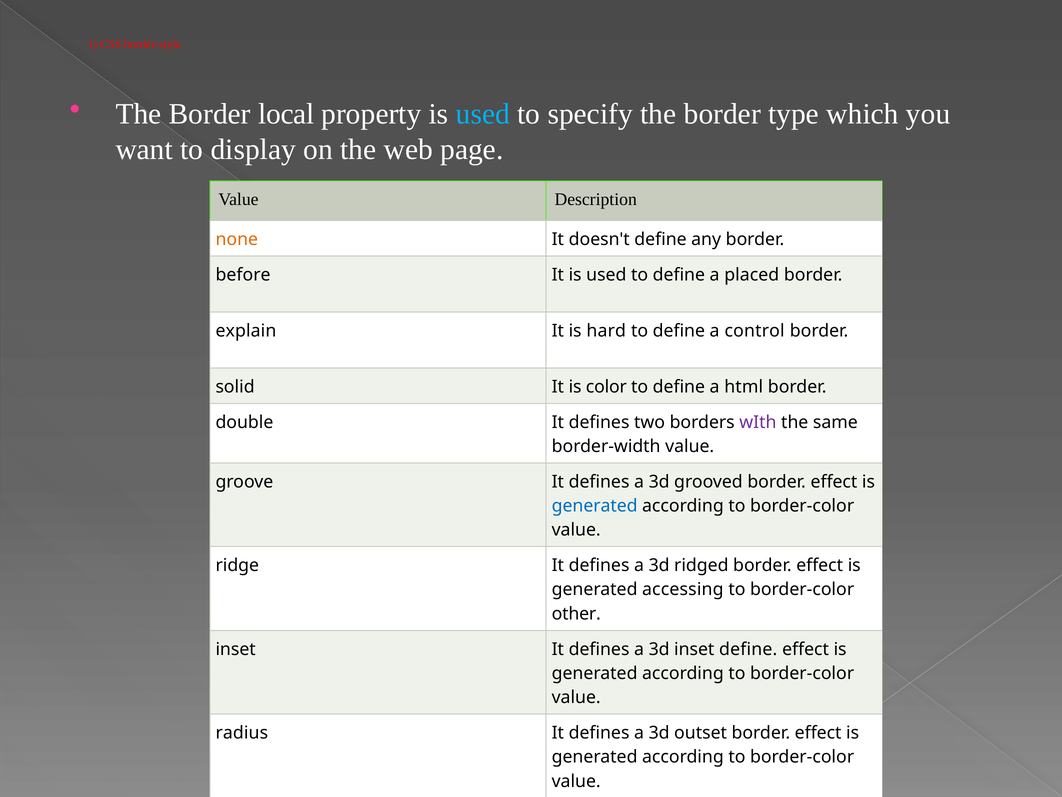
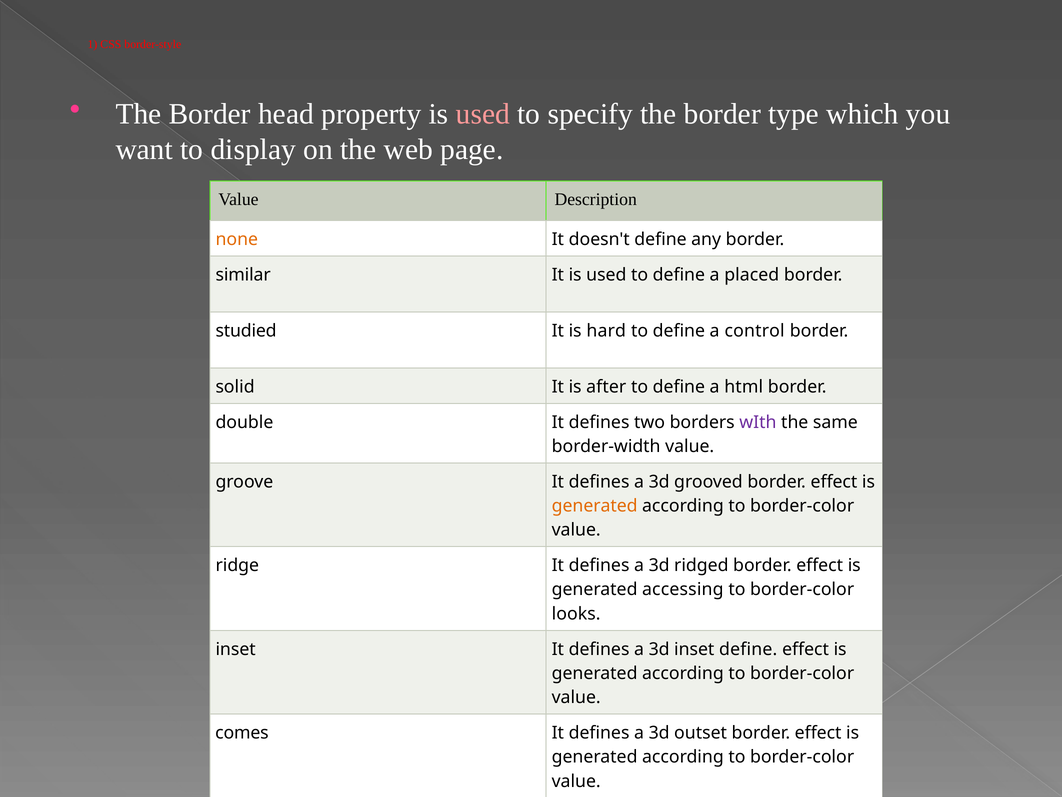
local: local -> head
used at (483, 114) colour: light blue -> pink
before: before -> similar
explain: explain -> studied
color: color -> after
generated at (595, 506) colour: blue -> orange
other: other -> looks
radius: radius -> comes
